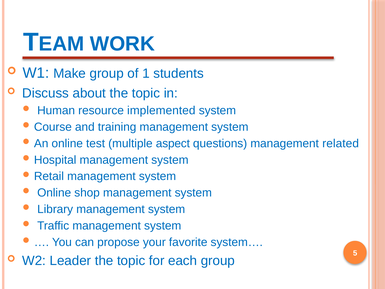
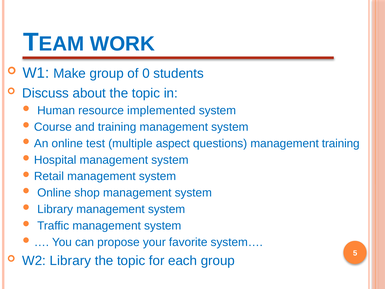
1: 1 -> 0
management related: related -> training
W2 Leader: Leader -> Library
